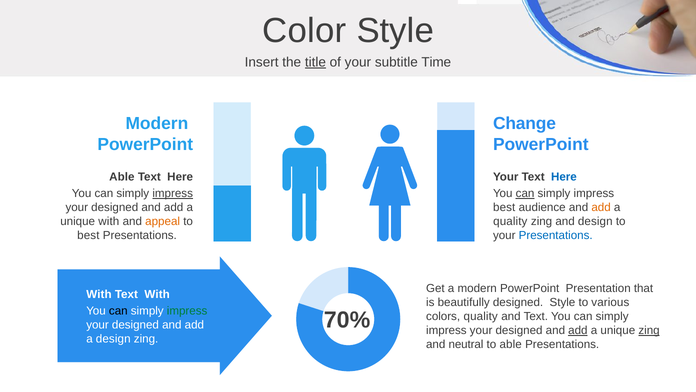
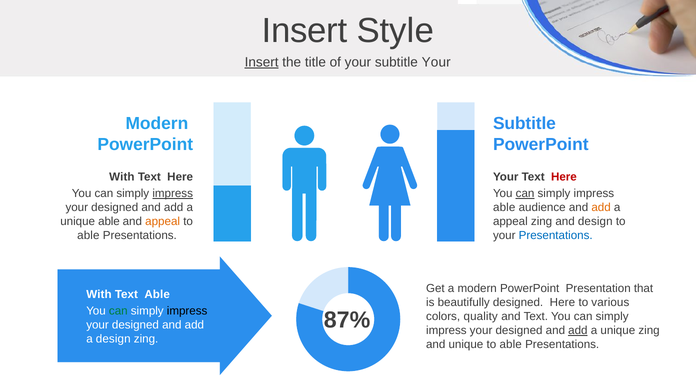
Color at (304, 31): Color -> Insert
Insert at (262, 62) underline: none -> present
title underline: present -> none
subtitle Time: Time -> Your
Change at (524, 123): Change -> Subtitle
Able at (122, 177): Able -> With
Here at (564, 177) colour: blue -> red
best at (504, 207): best -> able
unique with: with -> able
quality at (510, 221): quality -> appeal
best at (88, 235): best -> able
Text With: With -> Able
designed Style: Style -> Here
can at (118, 310) colour: black -> green
impress at (187, 310) colour: green -> black
70%: 70% -> 87%
zing at (649, 330) underline: present -> none
and neutral: neutral -> unique
